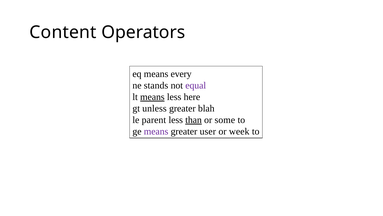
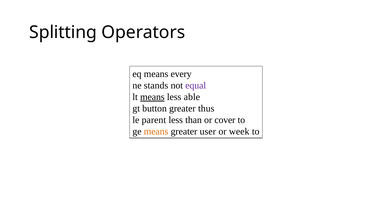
Content: Content -> Splitting
here: here -> able
unless: unless -> button
blah: blah -> thus
than underline: present -> none
some: some -> cover
means at (156, 131) colour: purple -> orange
